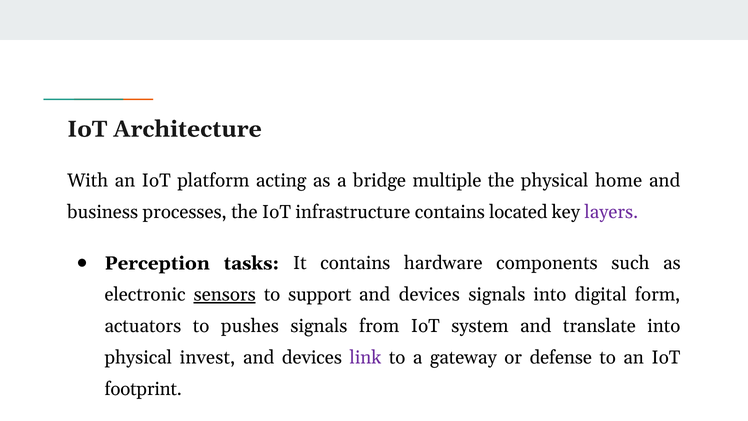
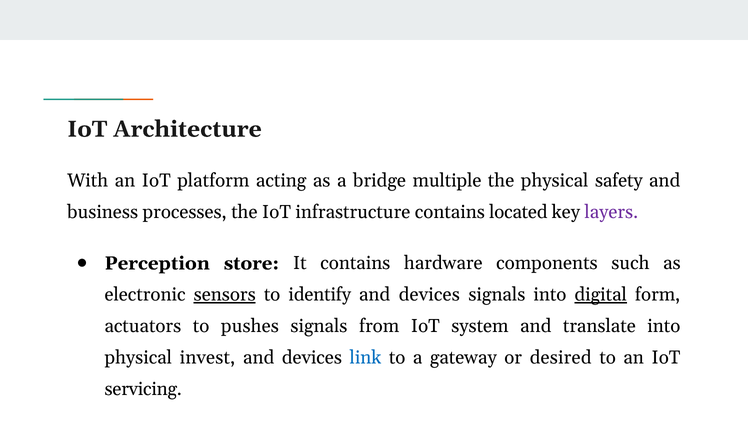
home: home -> safety
tasks: tasks -> store
support: support -> identify
digital underline: none -> present
link colour: purple -> blue
defense: defense -> desired
footprint: footprint -> servicing
